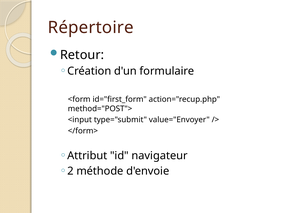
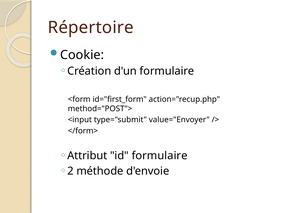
Retour: Retour -> Cookie
id navigateur: navigateur -> formulaire
